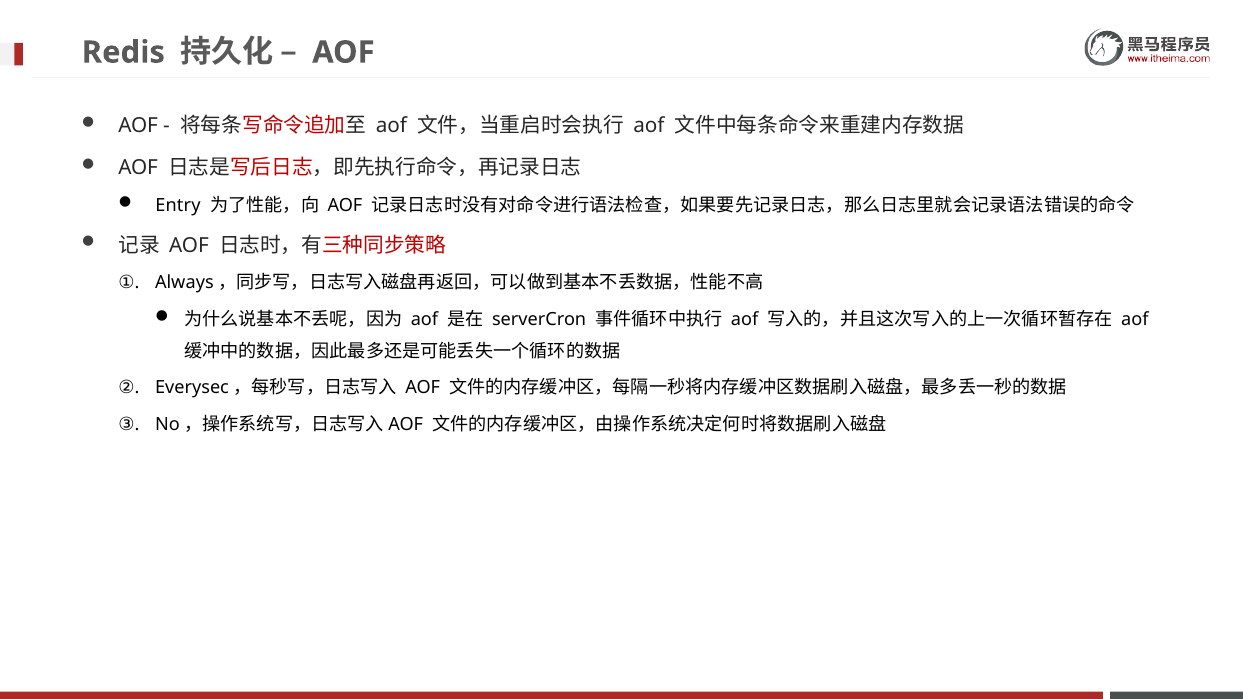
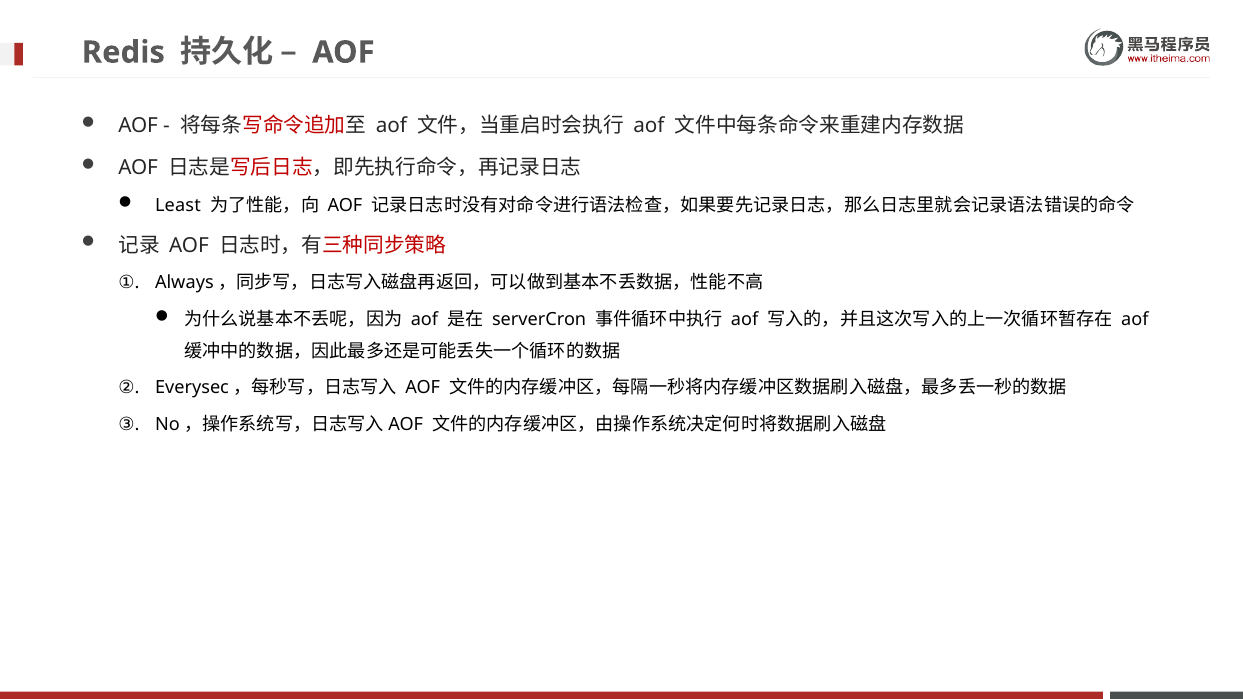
Entry: Entry -> Least
